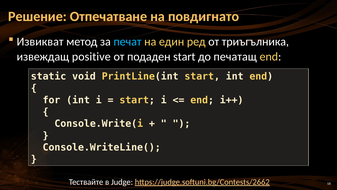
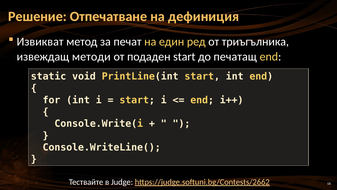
повдигнато: повдигнато -> дефиниция
печат colour: light blue -> white
positive: positive -> методи
